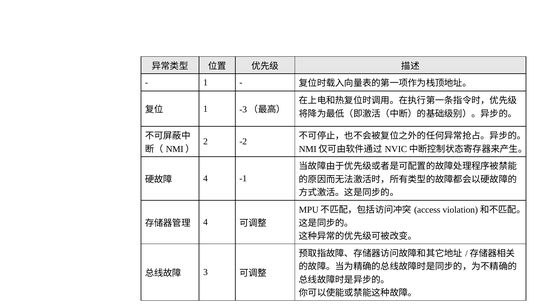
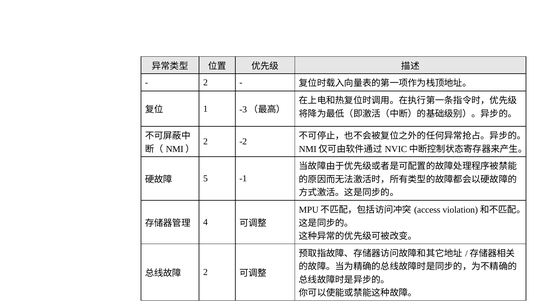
1 at (205, 82): 1 -> 2
4 at (205, 178): 4 -> 5
3 at (205, 272): 3 -> 2
